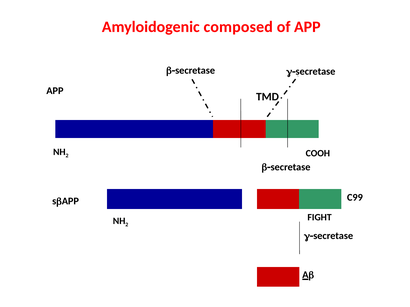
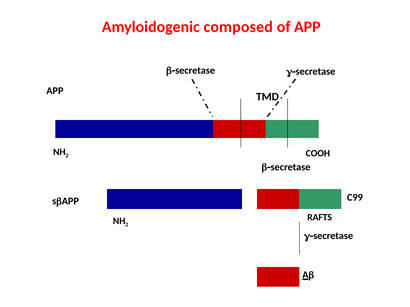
FIGHT: FIGHT -> RAFTS
